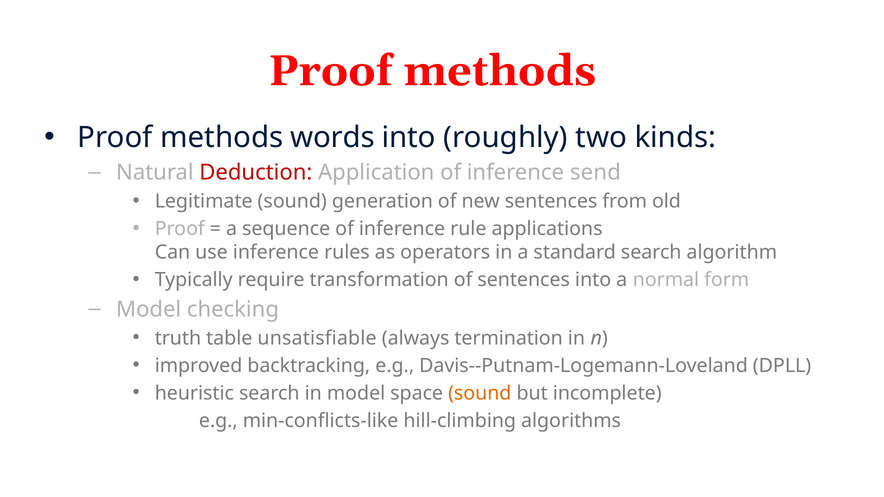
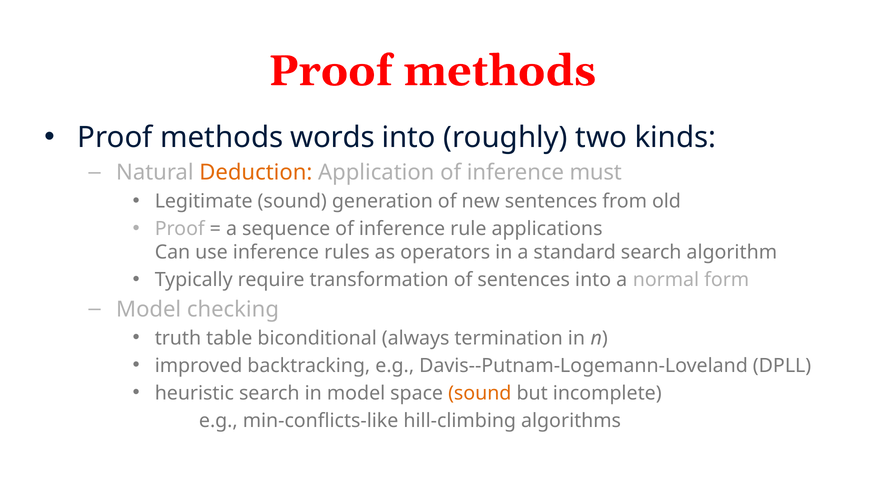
Deduction colour: red -> orange
send: send -> must
unsatisfiable: unsatisfiable -> biconditional
